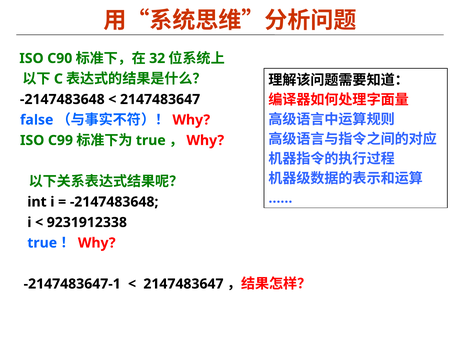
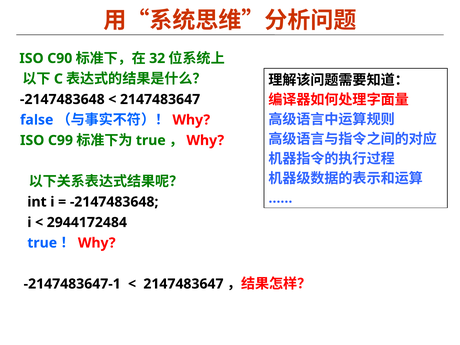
9231912338: 9231912338 -> 2944172484
